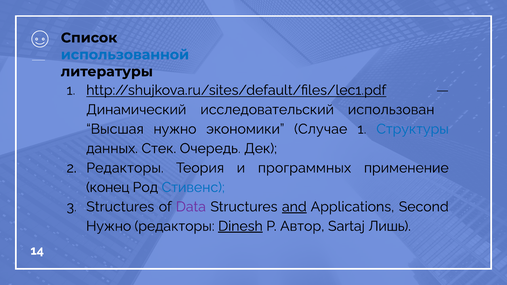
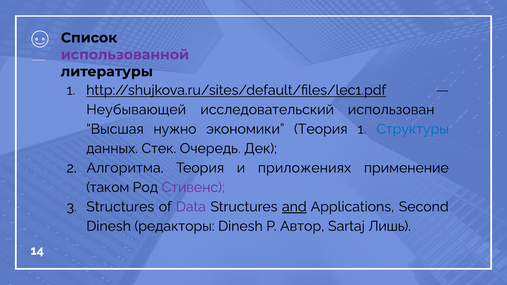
использованной colour: blue -> purple
Динамический: Динамический -> Неубывающей
экономики Случае: Случае -> Теория
Редакторы at (125, 168): Редакторы -> Алгоритма
программных: программных -> приложениях
конец: конец -> таком
Стивенс colour: blue -> purple
Нужно at (109, 226): Нужно -> Dinesh
Dinesh at (240, 226) underline: present -> none
